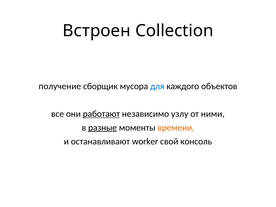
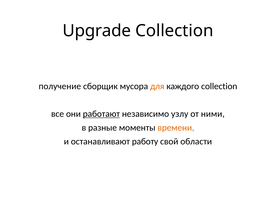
Встроен: Встроен -> Upgrade
для colour: blue -> orange
каждого объектов: объектов -> collection
разные underline: present -> none
worker: worker -> работу
консоль: консоль -> области
